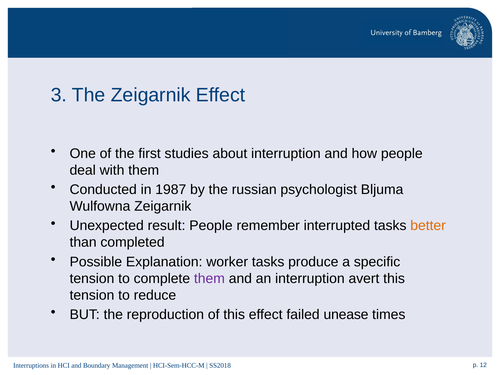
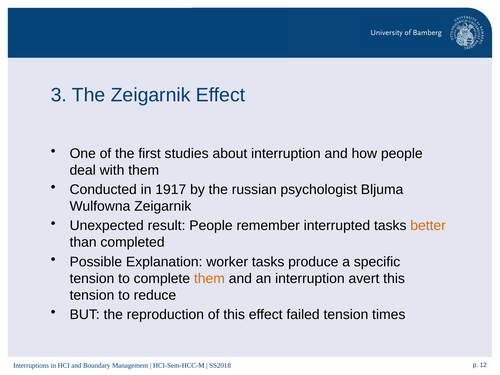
1987: 1987 -> 1917
them at (209, 279) colour: purple -> orange
failed unease: unease -> tension
